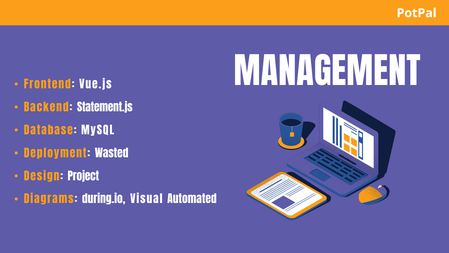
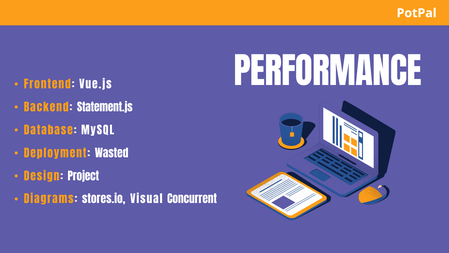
MANAGEMENT: MANAGEMENT -> PERFORMANCE
during.io: during.io -> stores.io
Automated: Automated -> Concurrent
